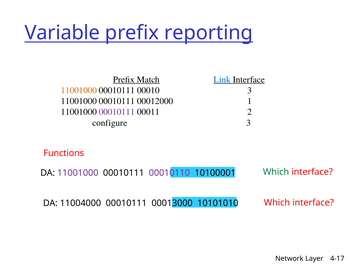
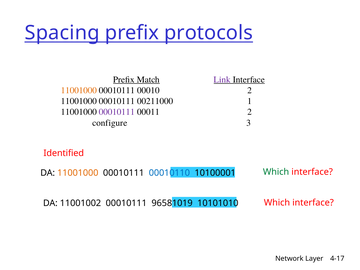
Variable: Variable -> Spacing
reporting: reporting -> protocols
Link colour: blue -> purple
00010 3: 3 -> 2
00012000: 00012000 -> 00211000
Functions: Functions -> Identified
11001000 at (78, 173) colour: purple -> orange
00010110 colour: purple -> blue
11004000: 11004000 -> 11001002
00013000: 00013000 -> 96581019
